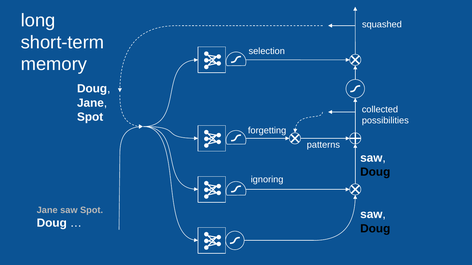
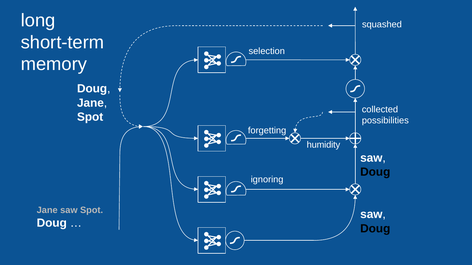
patterns: patterns -> humidity
